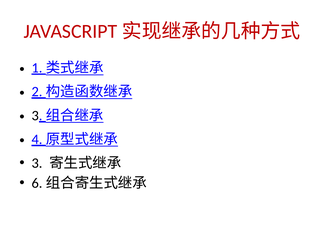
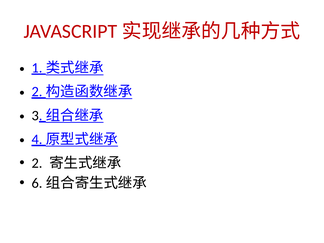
3 at (37, 163): 3 -> 2
